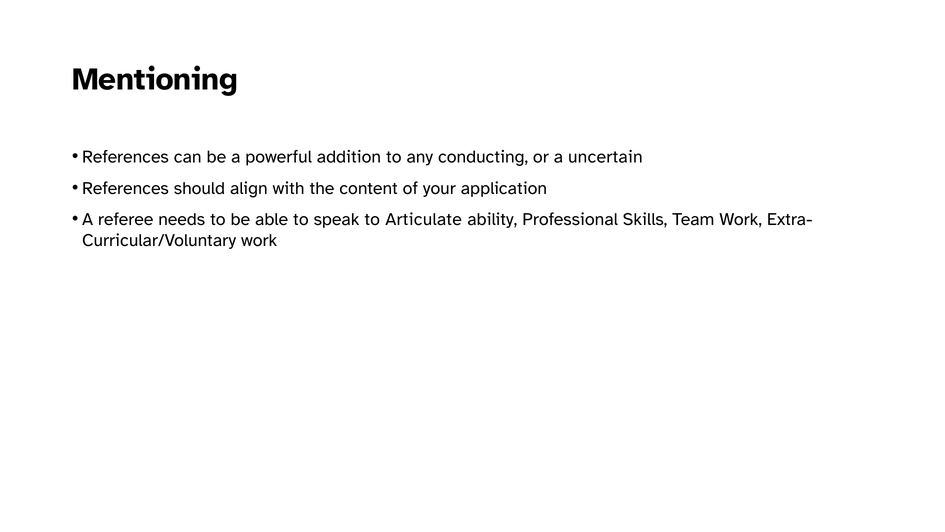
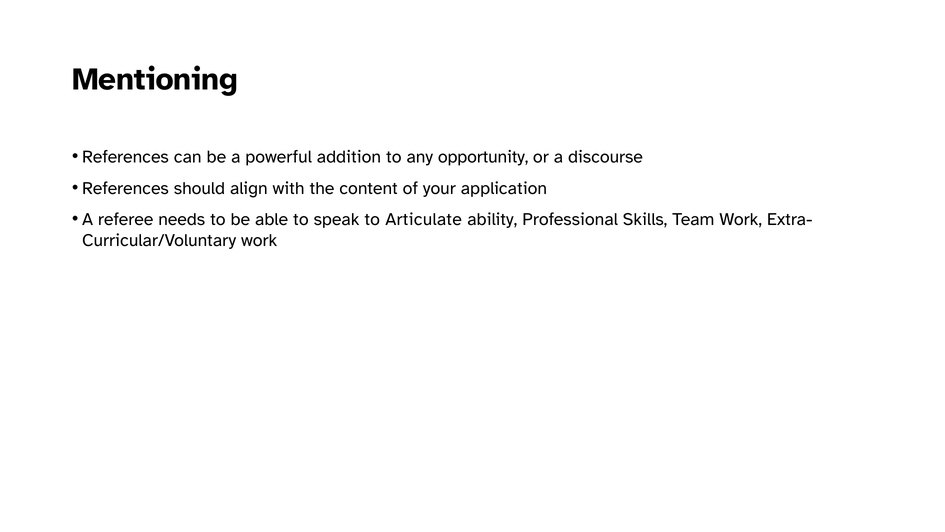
conducting: conducting -> opportunity
uncertain: uncertain -> discourse
